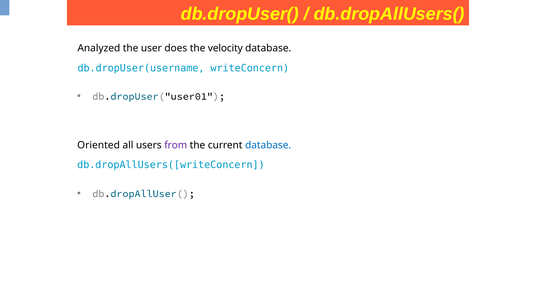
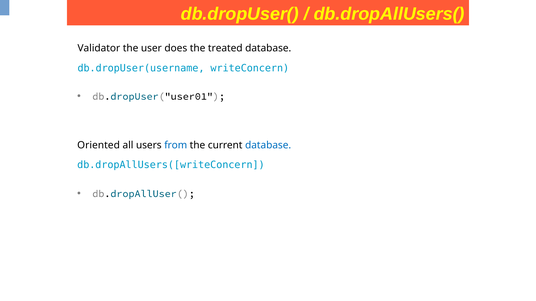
Analyzed: Analyzed -> Validator
velocity: velocity -> treated
from colour: purple -> blue
